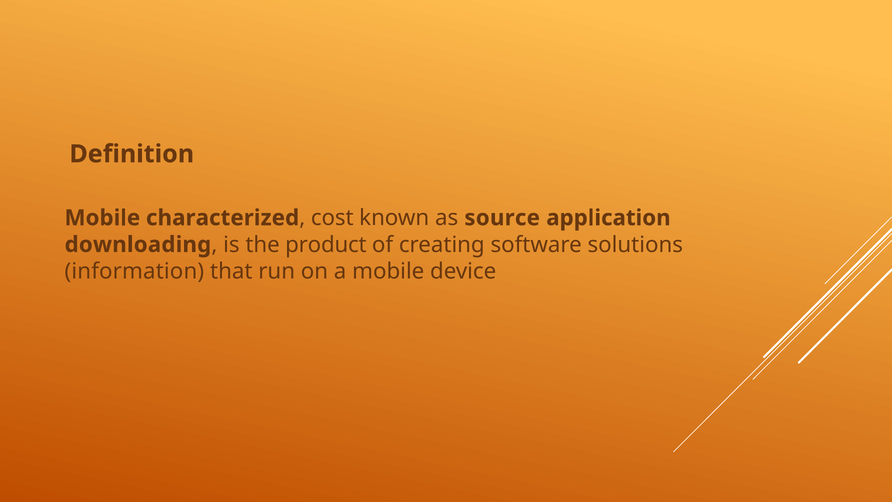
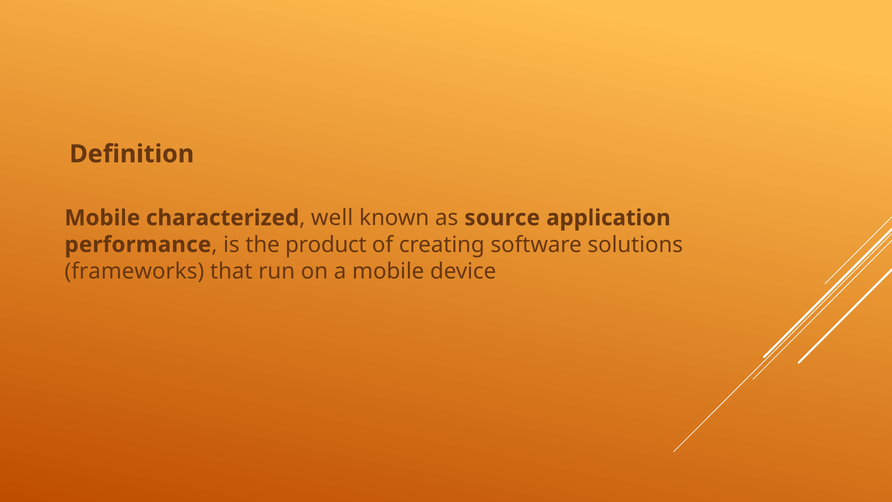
cost: cost -> well
downloading: downloading -> performance
information: information -> frameworks
